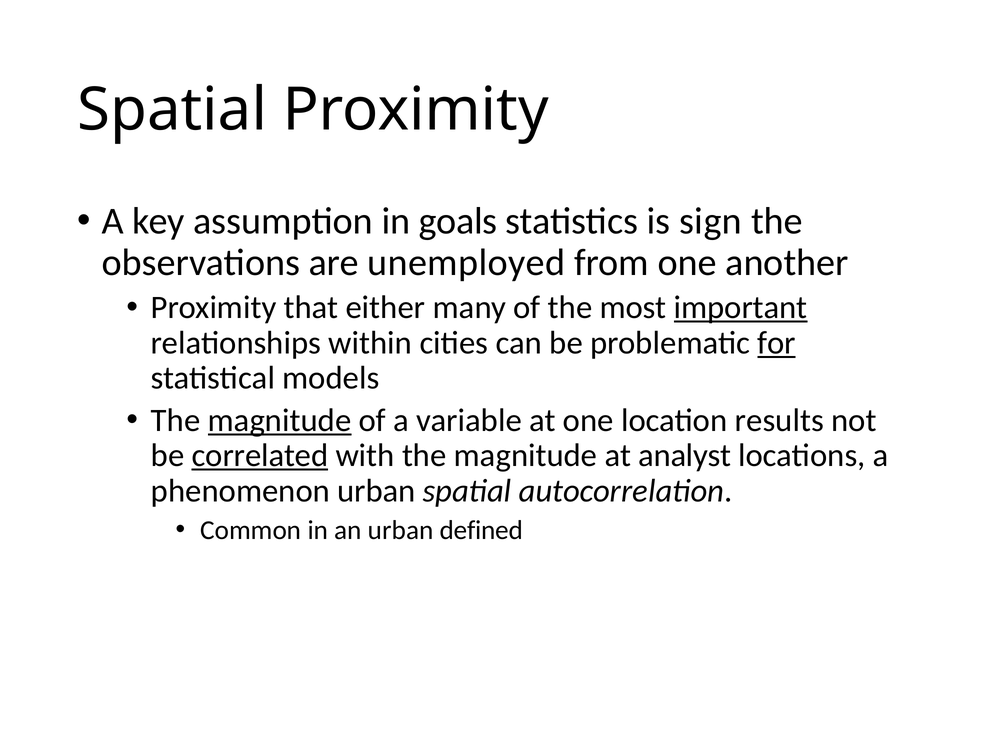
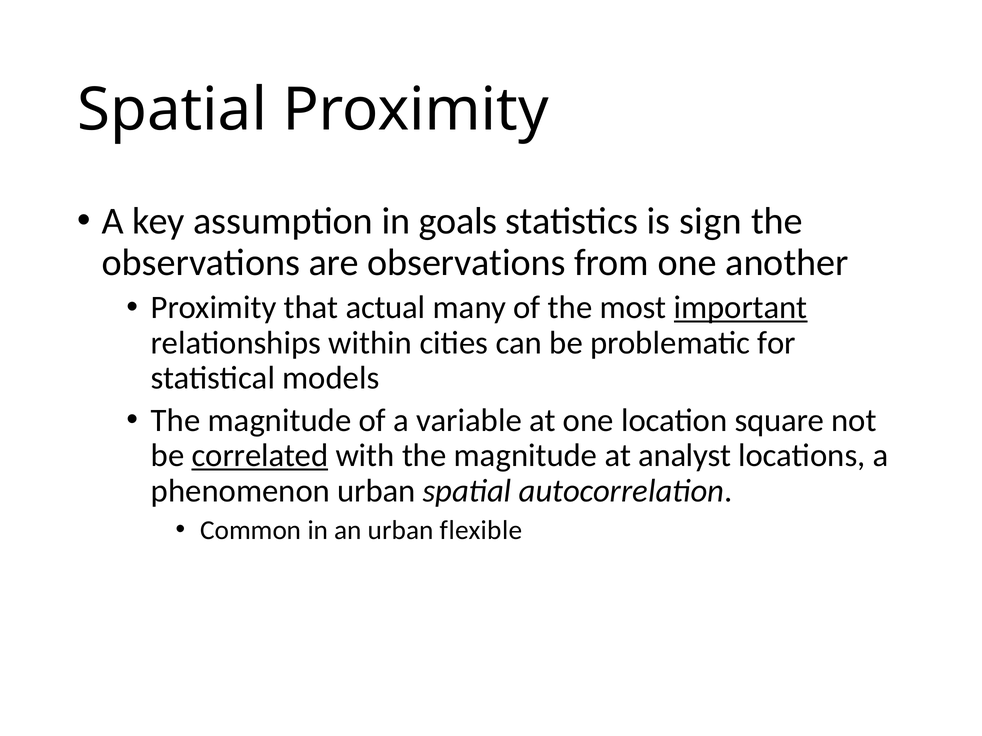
are unemployed: unemployed -> observations
either: either -> actual
for underline: present -> none
magnitude at (280, 421) underline: present -> none
results: results -> square
defined: defined -> flexible
